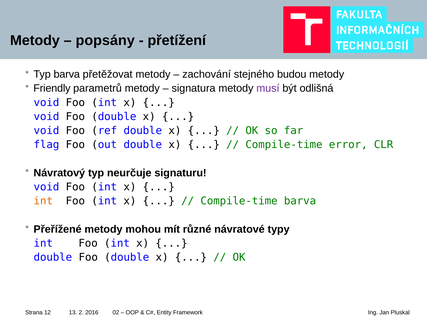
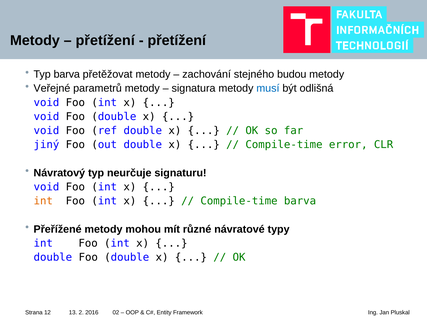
popsány at (105, 40): popsány -> přetížení
Friendly: Friendly -> Veřejné
musí colour: purple -> blue
flag: flag -> jiný
